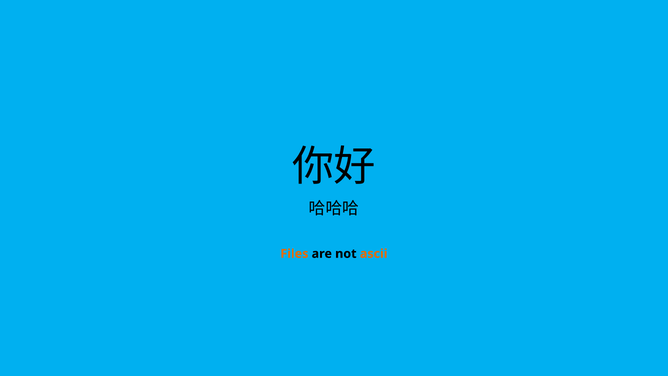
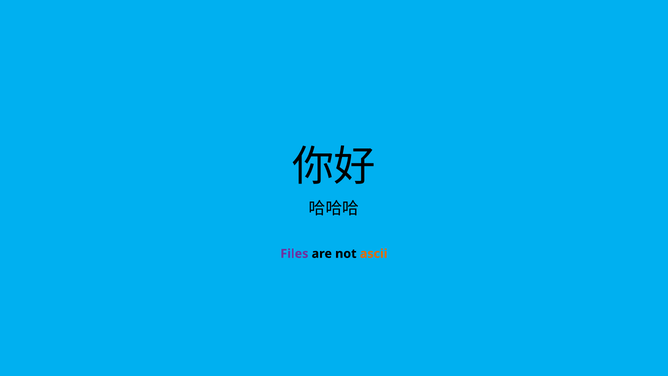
Files colour: orange -> purple
